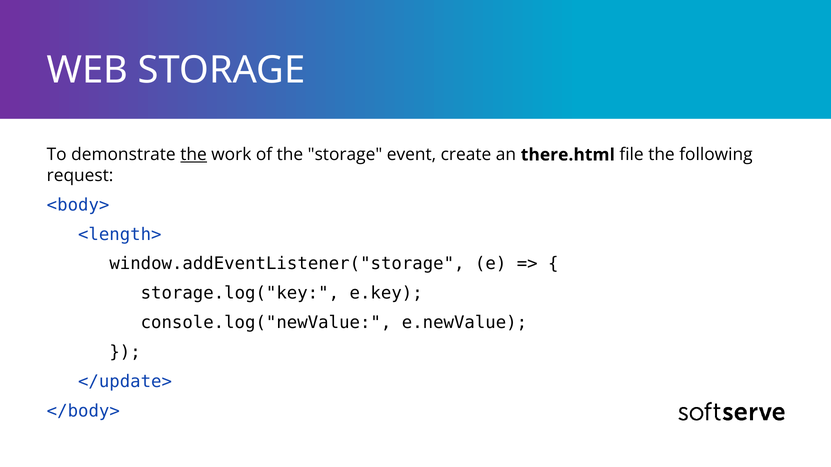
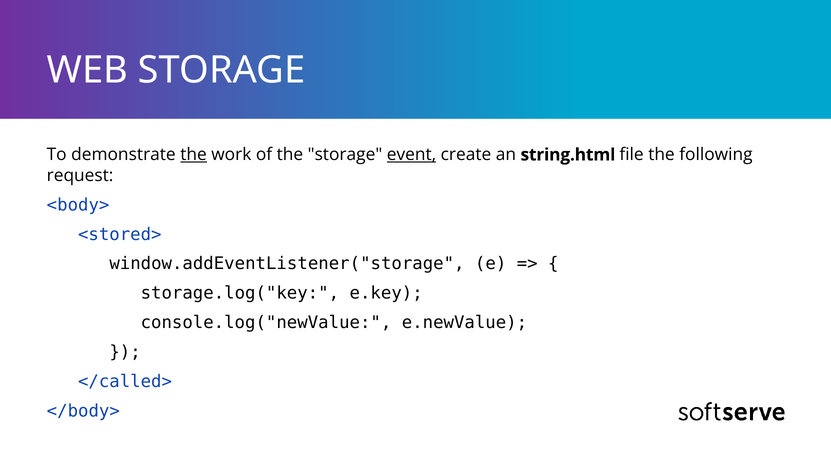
event underline: none -> present
there.html: there.html -> string.html
<length>: <length> -> <stored>
</update>: </update> -> </called>
